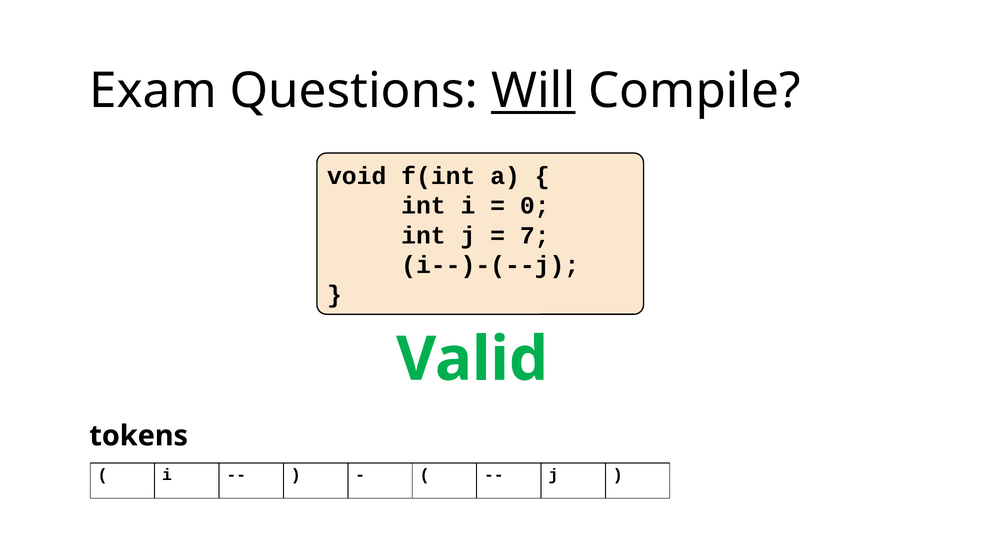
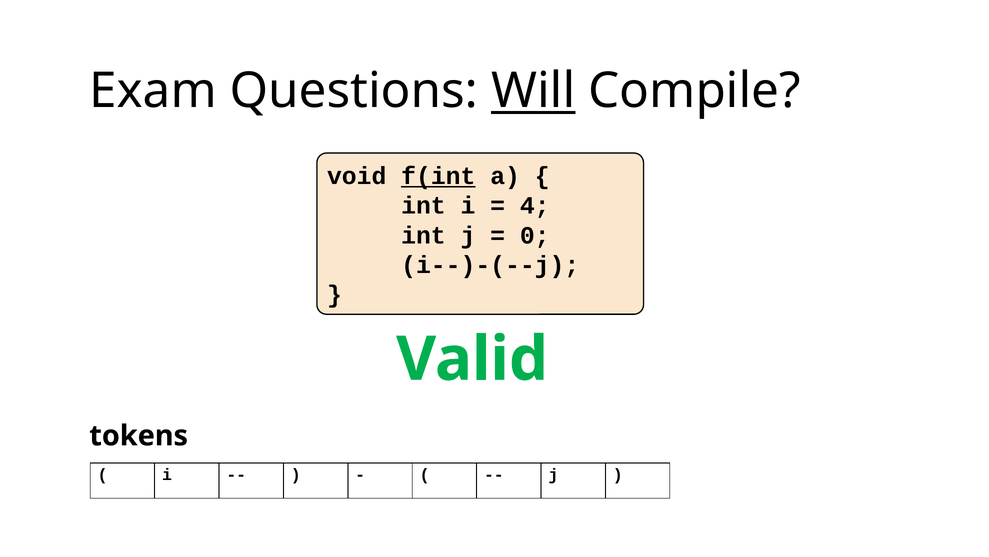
f(int underline: none -> present
0: 0 -> 4
7: 7 -> 0
